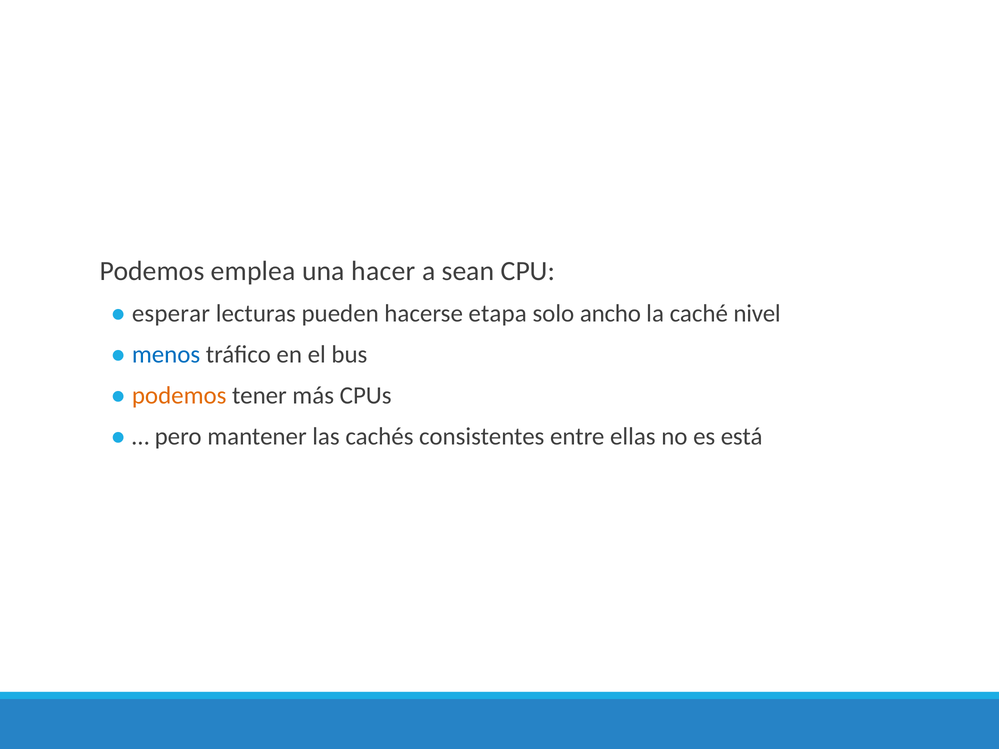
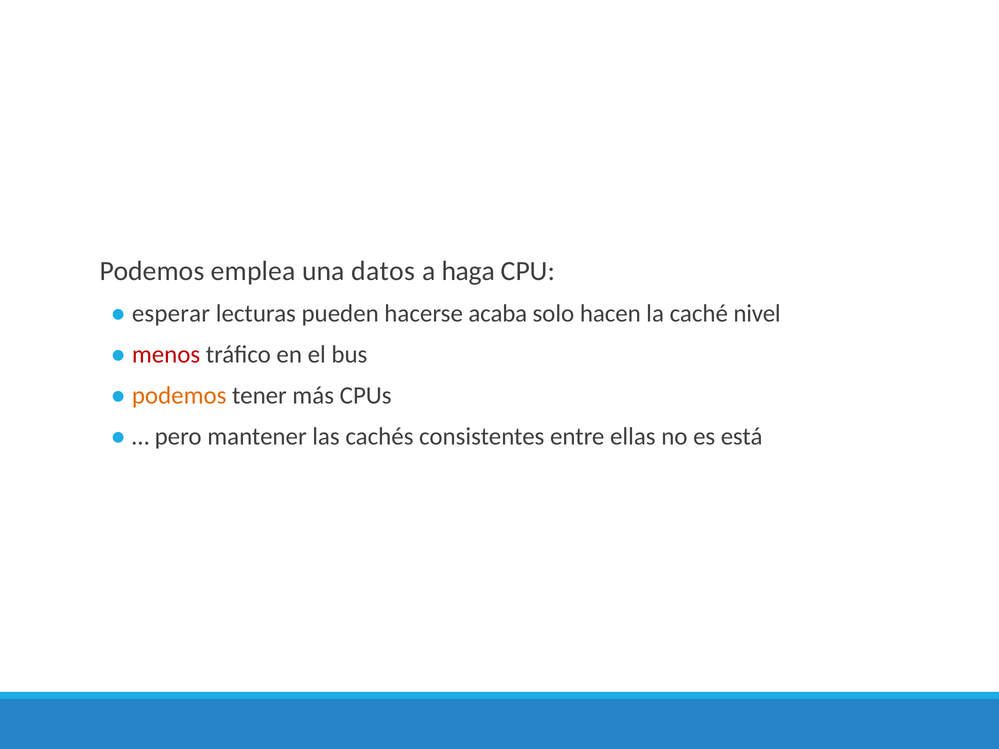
hacer: hacer -> datos
sean: sean -> haga
etapa: etapa -> acaba
ancho: ancho -> hacen
menos colour: blue -> red
